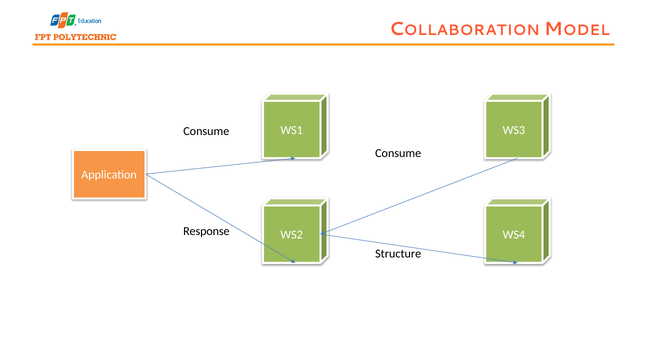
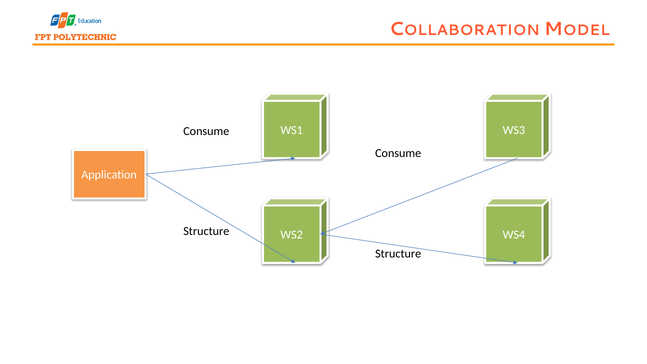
Response at (206, 231): Response -> Structure
